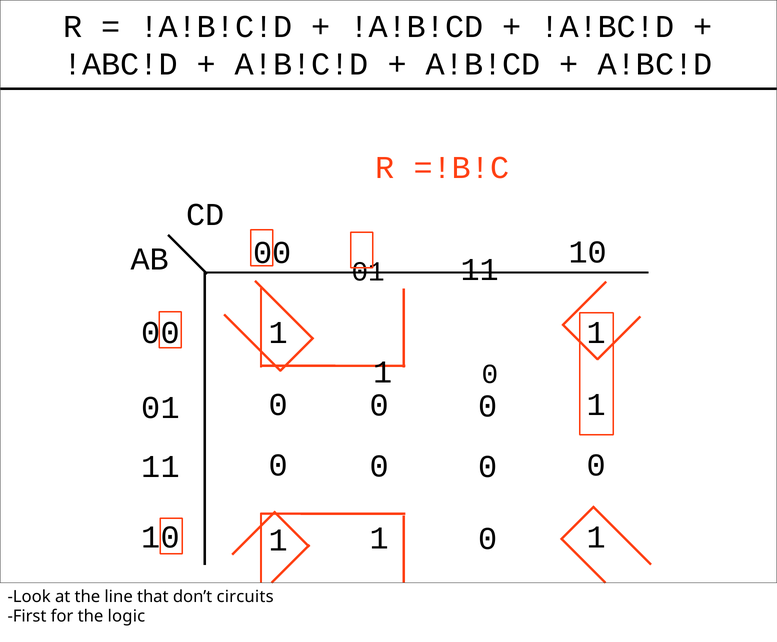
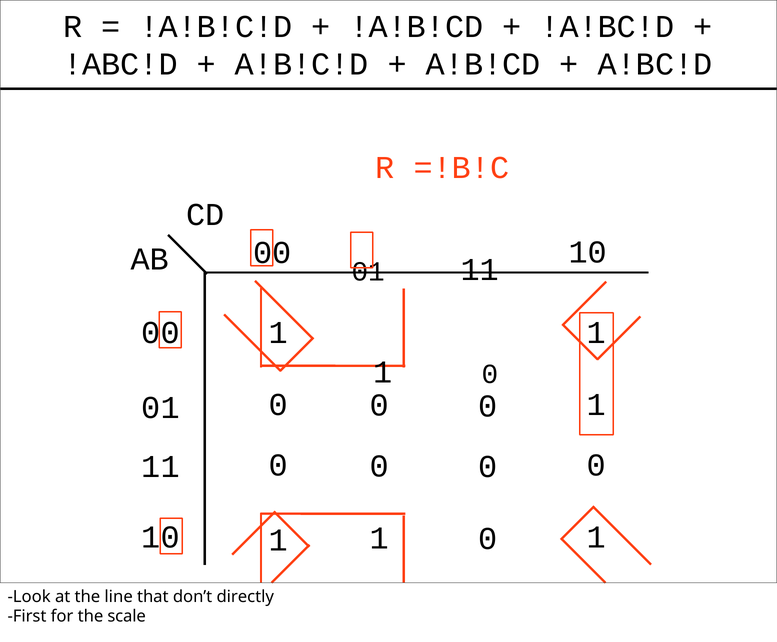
circuits: circuits -> directly
logic: logic -> scale
